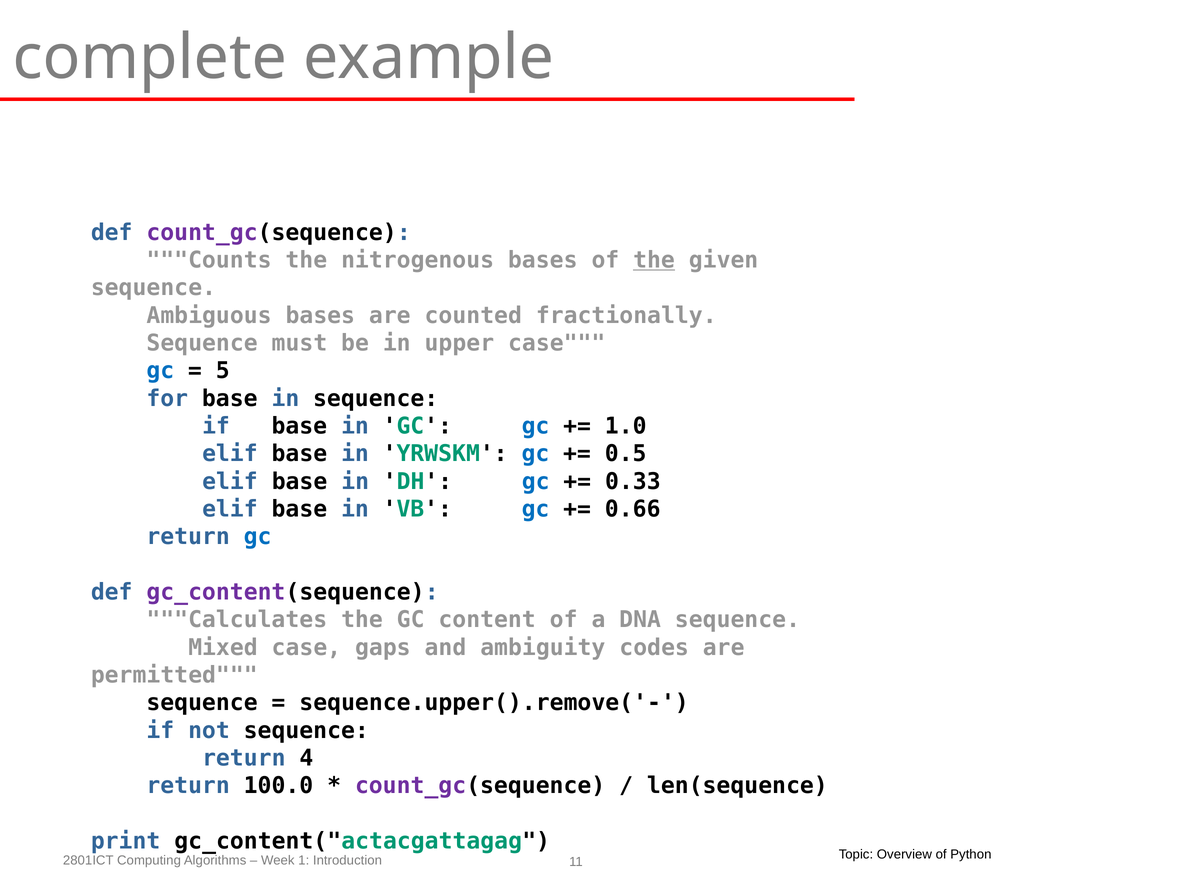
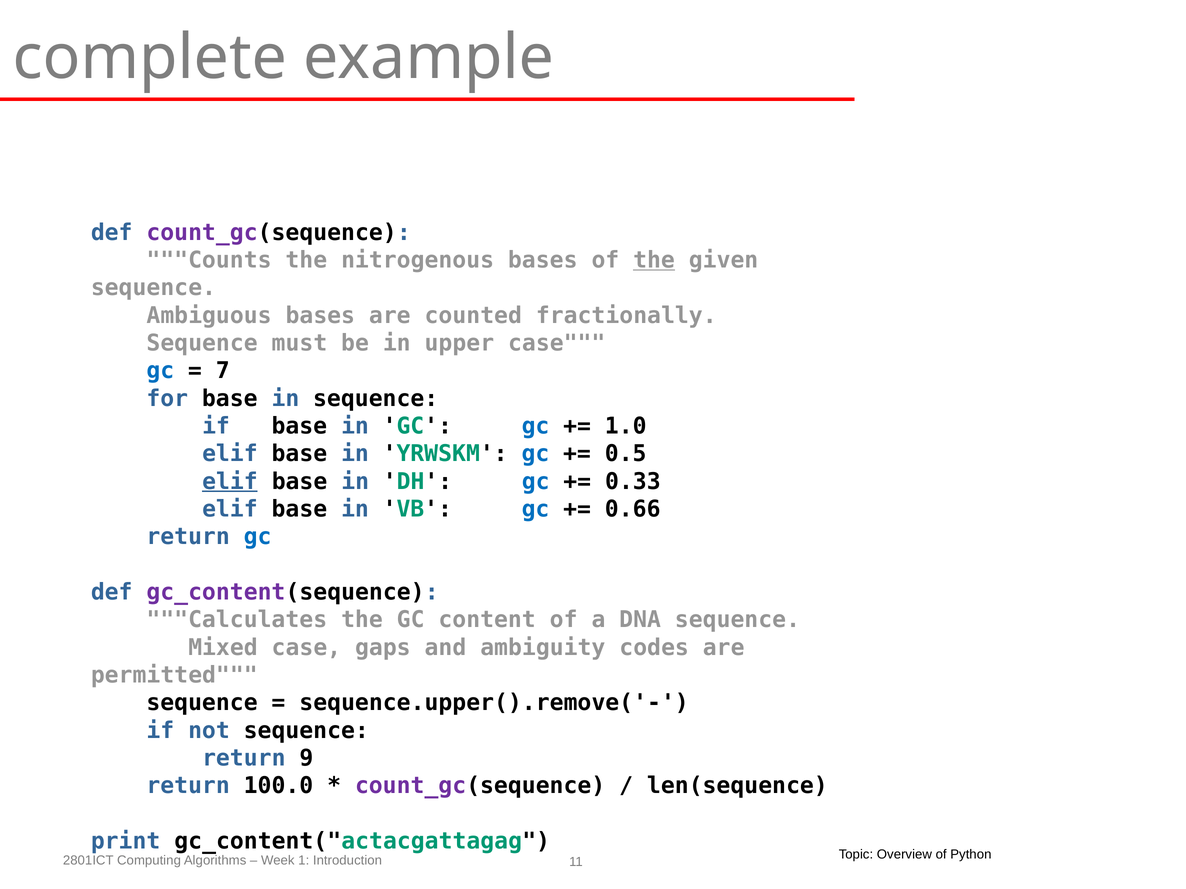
5: 5 -> 7
elif at (230, 482) underline: none -> present
4: 4 -> 9
